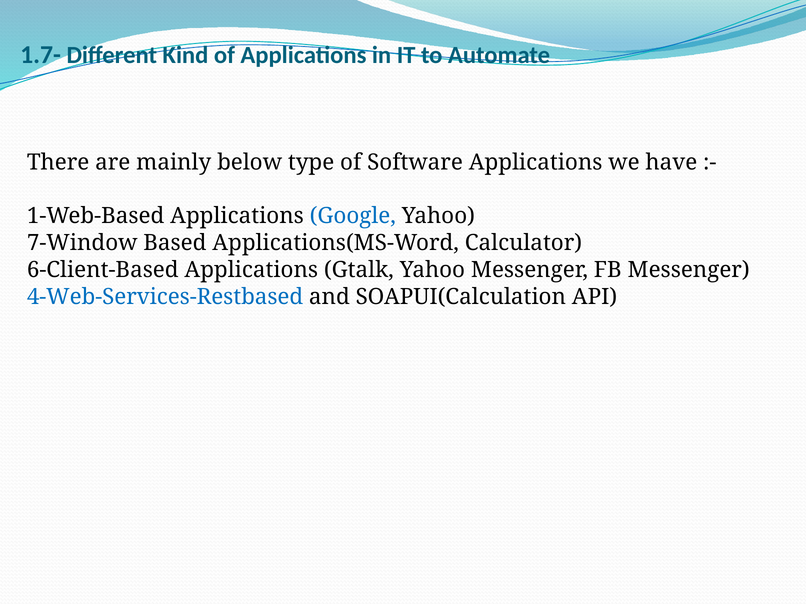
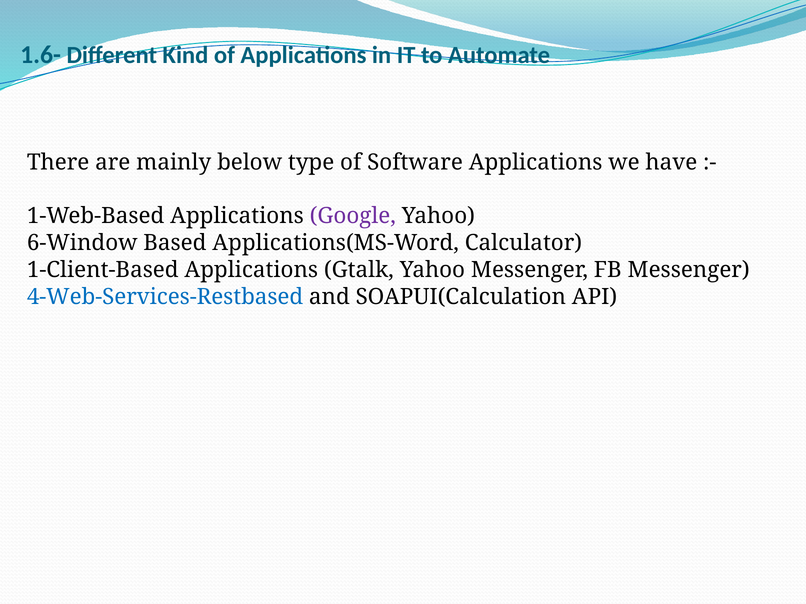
1.7-: 1.7- -> 1.6-
Google colour: blue -> purple
7-Window: 7-Window -> 6-Window
6-Client-Based: 6-Client-Based -> 1-Client-Based
